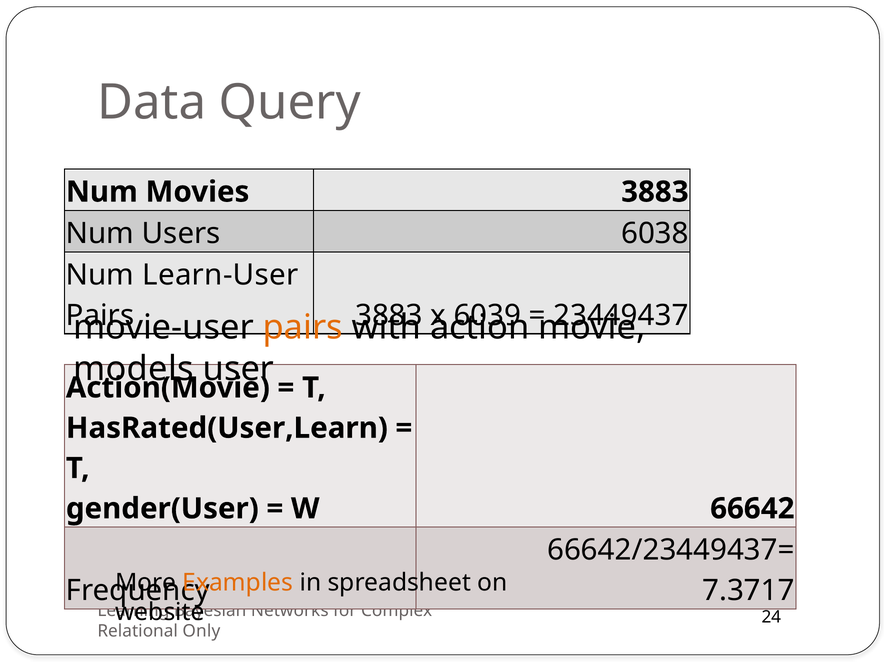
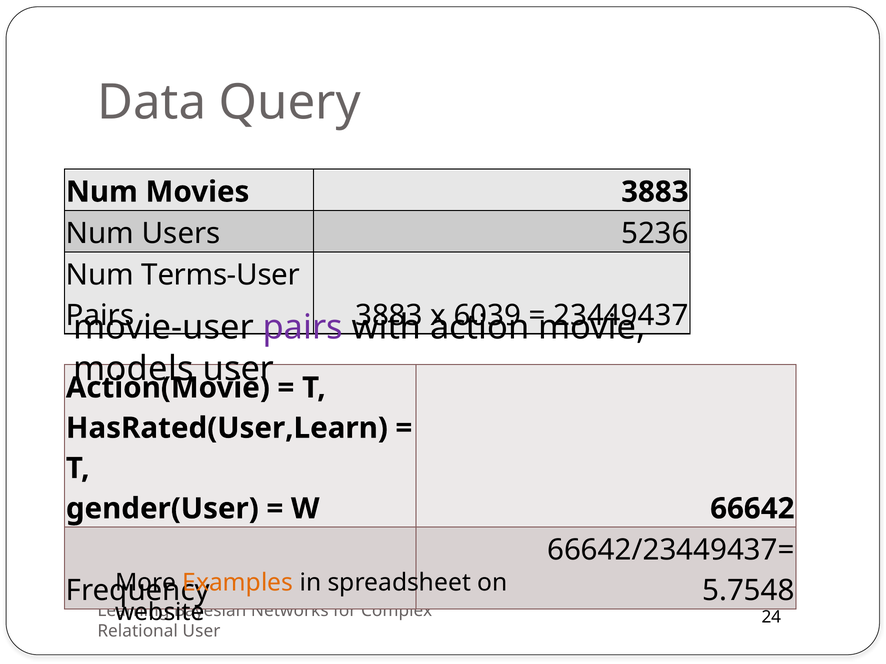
6038: 6038 -> 5236
Learn-User: Learn-User -> Terms-User
pairs at (303, 328) colour: orange -> purple
7.3717: 7.3717 -> 5.7548
Relational Only: Only -> User
